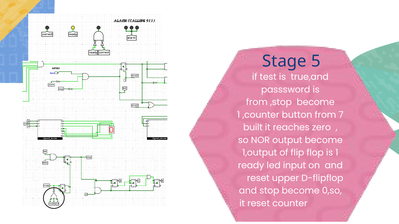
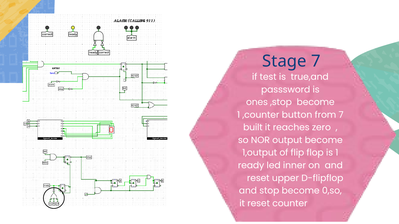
Stage 5: 5 -> 7
from at (257, 102): from -> ones
input: input -> inner
